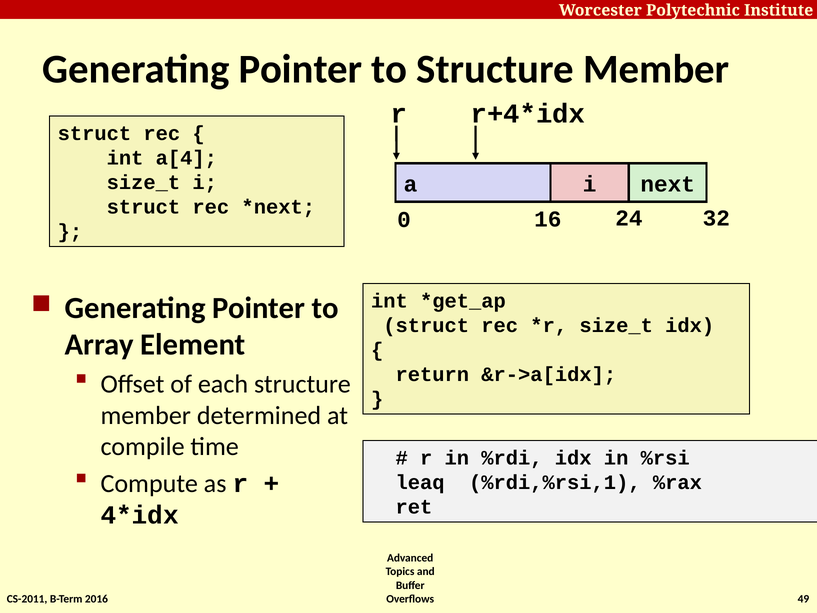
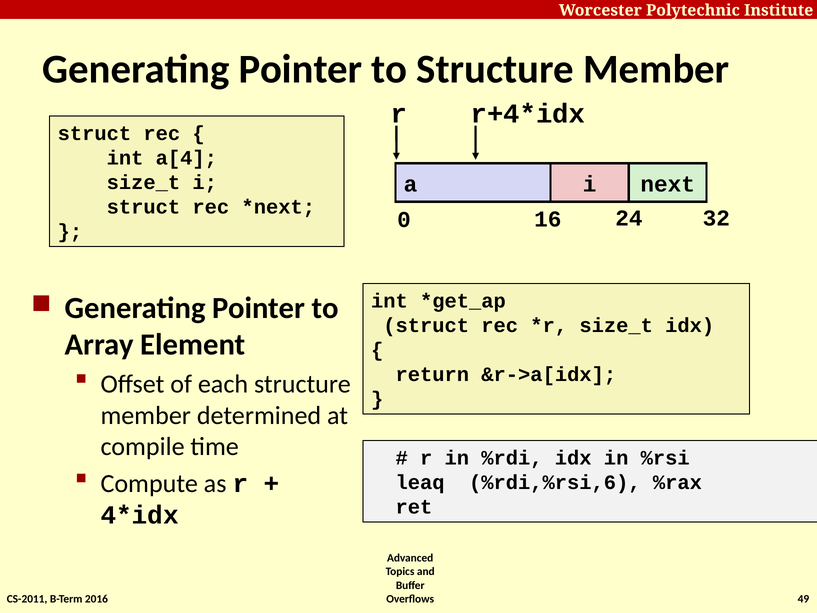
%rdi,%rsi,1: %rdi,%rsi,1 -> %rdi,%rsi,6
